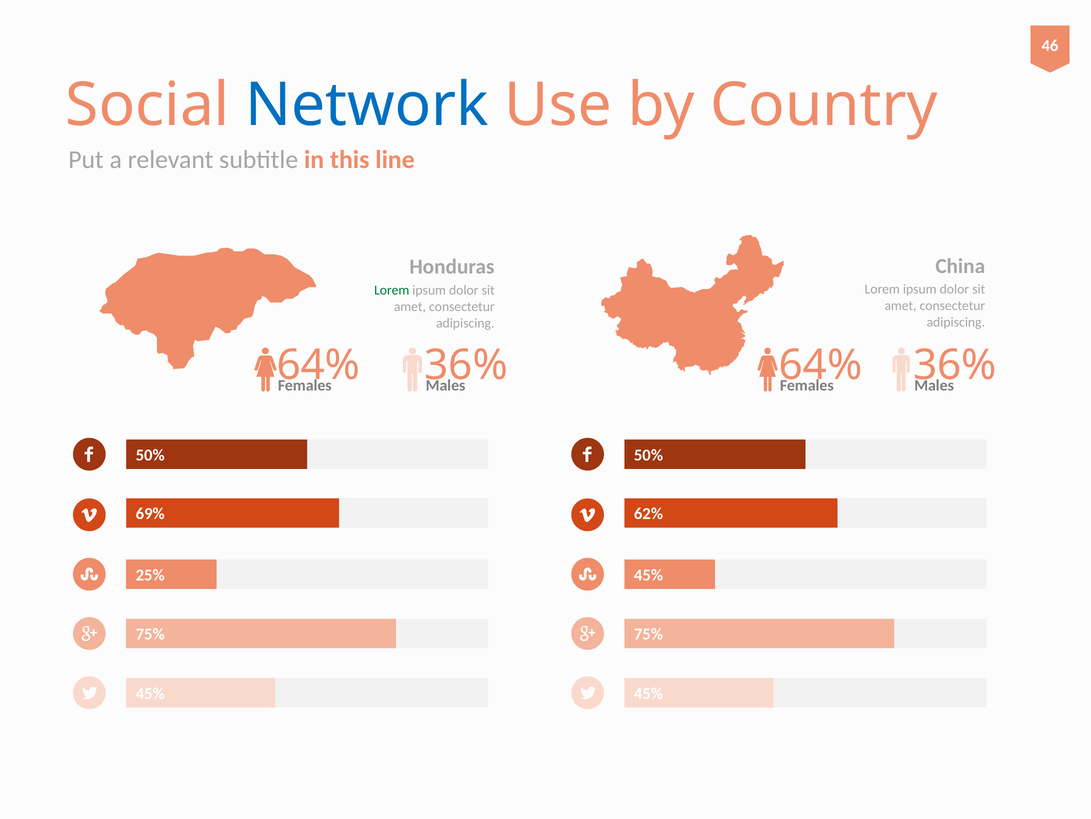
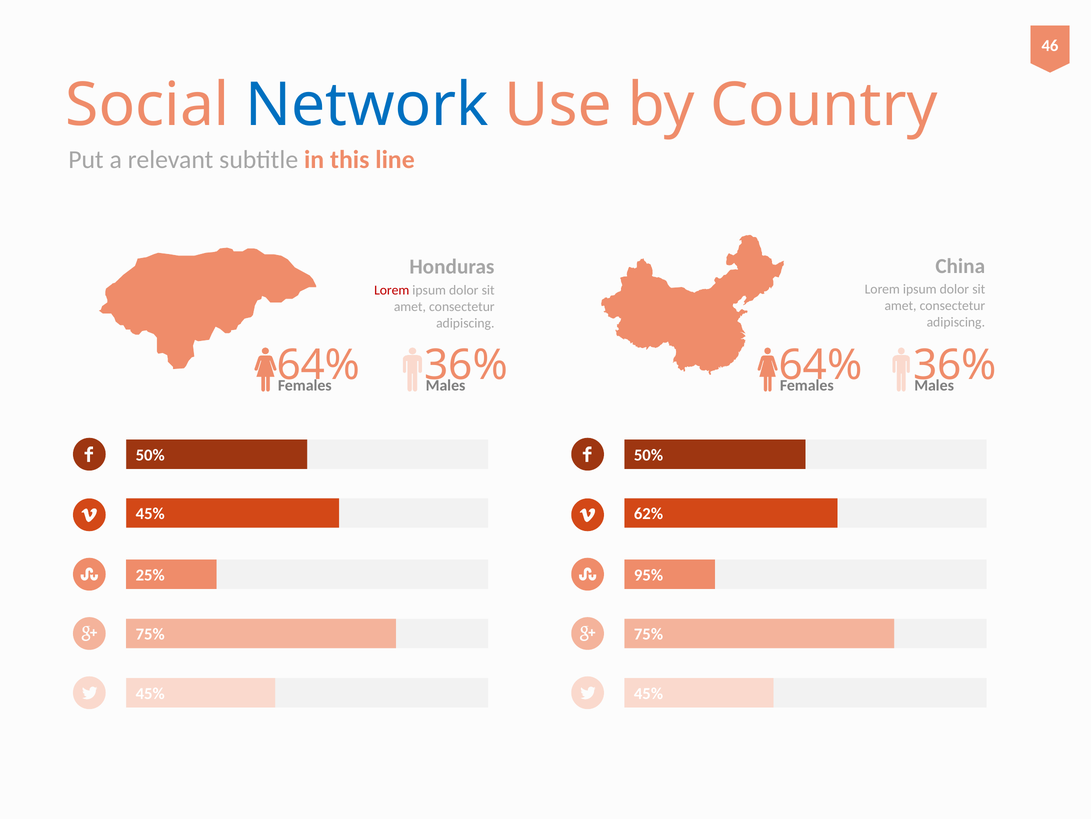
Lorem at (392, 290) colour: green -> red
69% at (150, 513): 69% -> 45%
45% at (649, 575): 45% -> 95%
